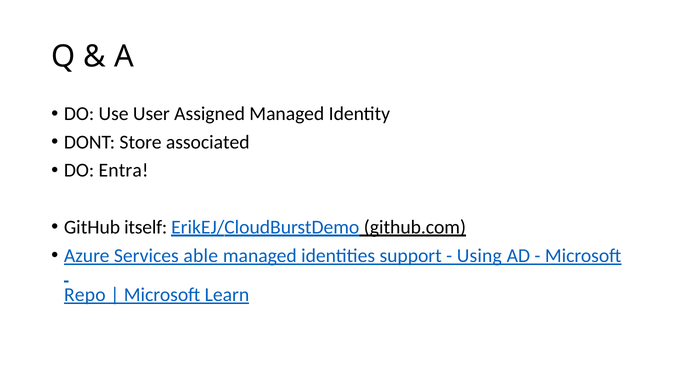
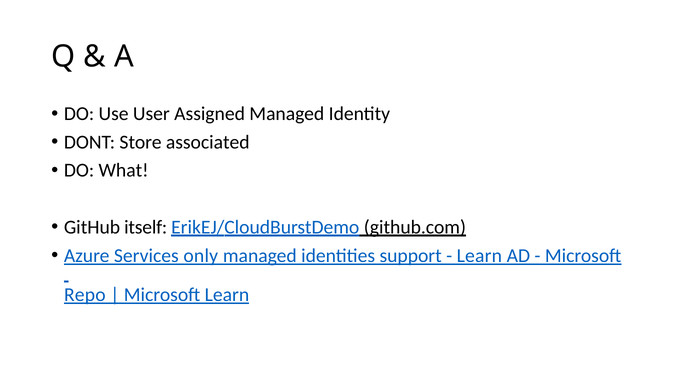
Entra: Entra -> What
able: able -> only
Using at (479, 256): Using -> Learn
